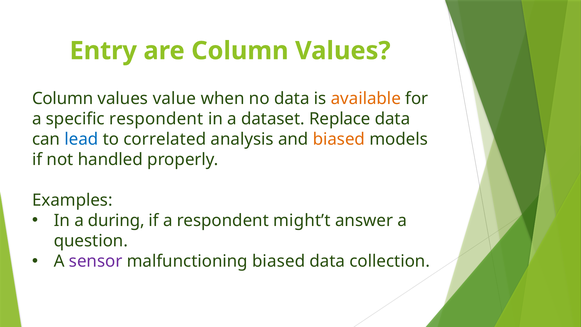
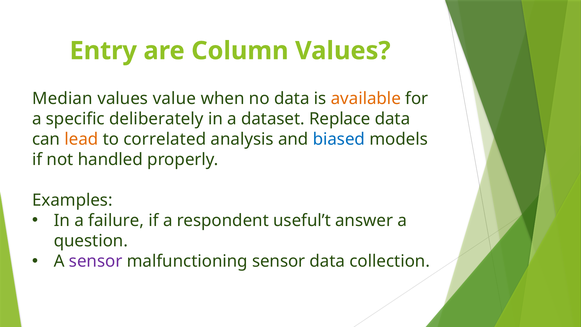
Column at (63, 98): Column -> Median
specific respondent: respondent -> deliberately
lead colour: blue -> orange
biased at (339, 139) colour: orange -> blue
during: during -> failure
might’t: might’t -> useful’t
malfunctioning biased: biased -> sensor
